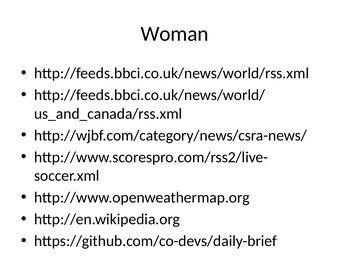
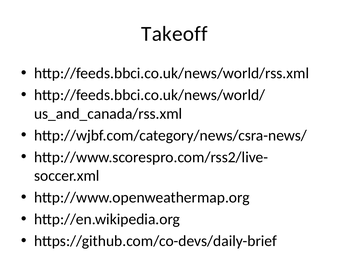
Woman: Woman -> Takeoff
